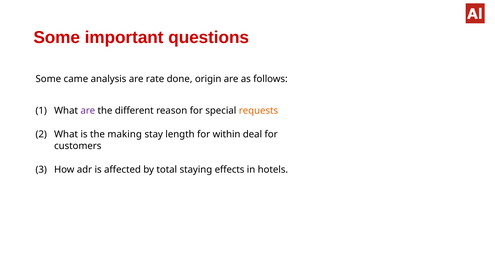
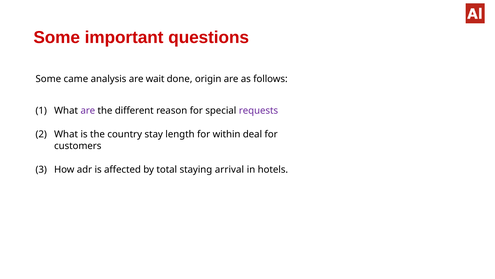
rate: rate -> wait
requests colour: orange -> purple
making: making -> country
effects: effects -> arrival
